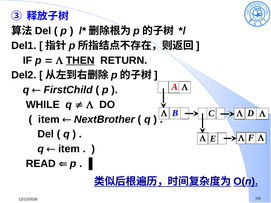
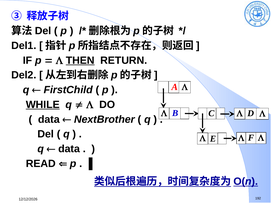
WHILE underline: none -> present
item at (49, 120): item -> data
item at (69, 149): item -> data
